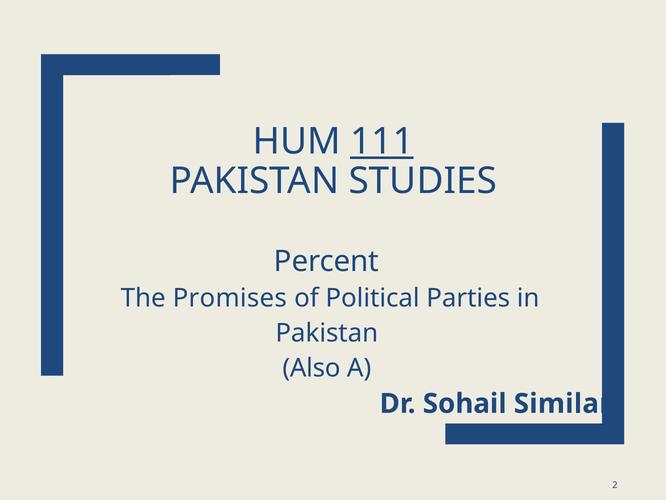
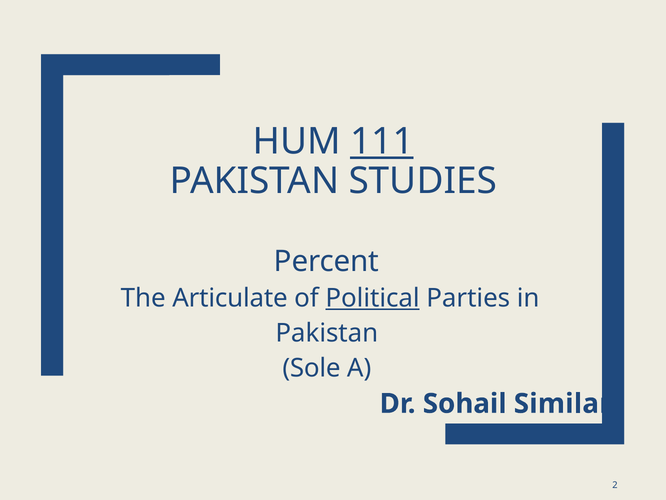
Promises: Promises -> Articulate
Political underline: none -> present
Also: Also -> Sole
